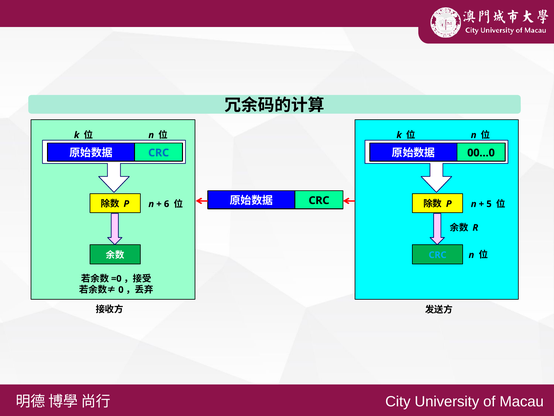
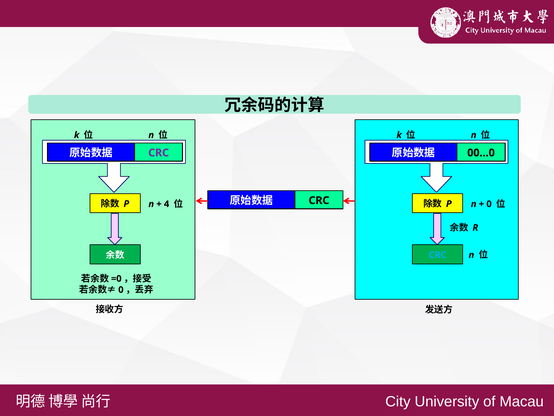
CRC at (159, 153) colour: blue -> purple
6: 6 -> 4
5 at (489, 204): 5 -> 0
